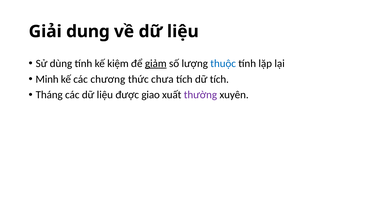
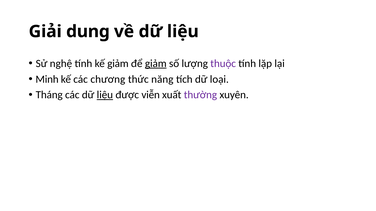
dùng: dùng -> nghệ
kế kiệm: kiệm -> giảm
thuộc colour: blue -> purple
chưa: chưa -> năng
dữ tích: tích -> loại
liệu underline: none -> present
giao: giao -> viễn
